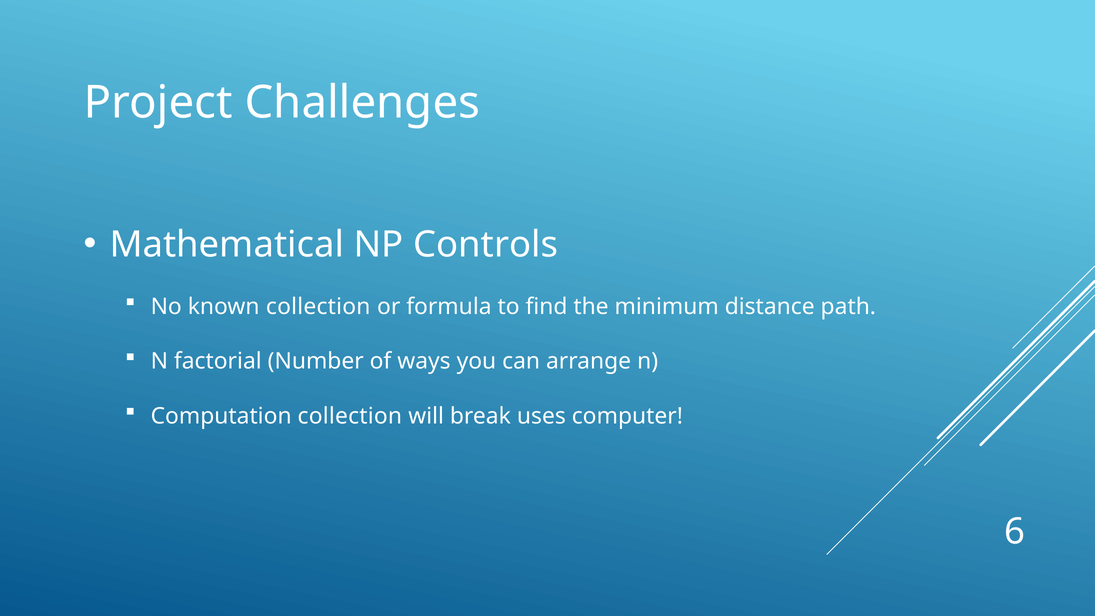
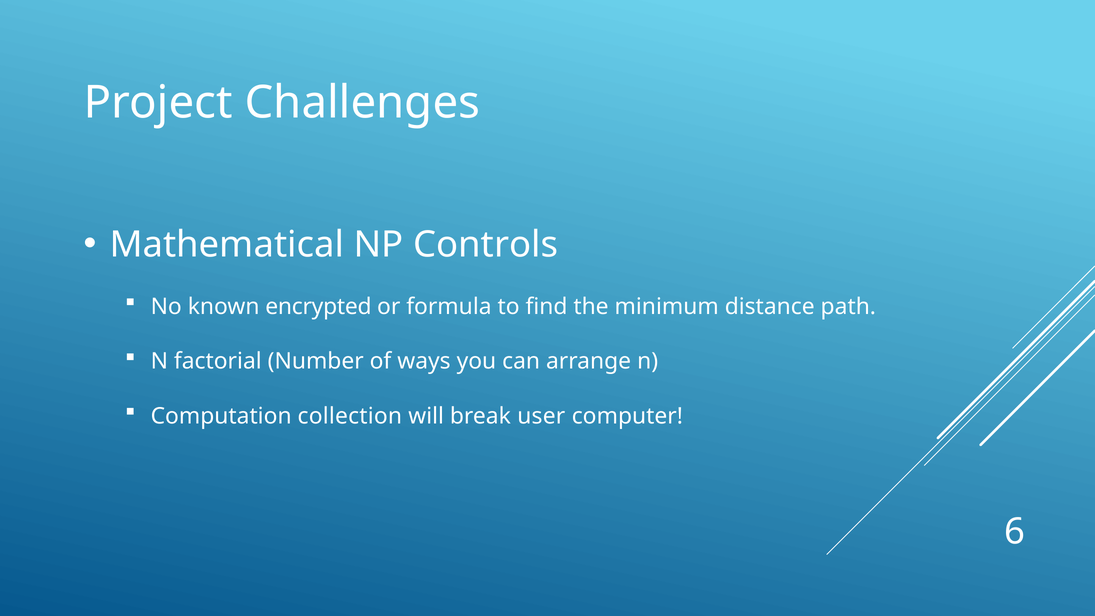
known collection: collection -> encrypted
uses: uses -> user
